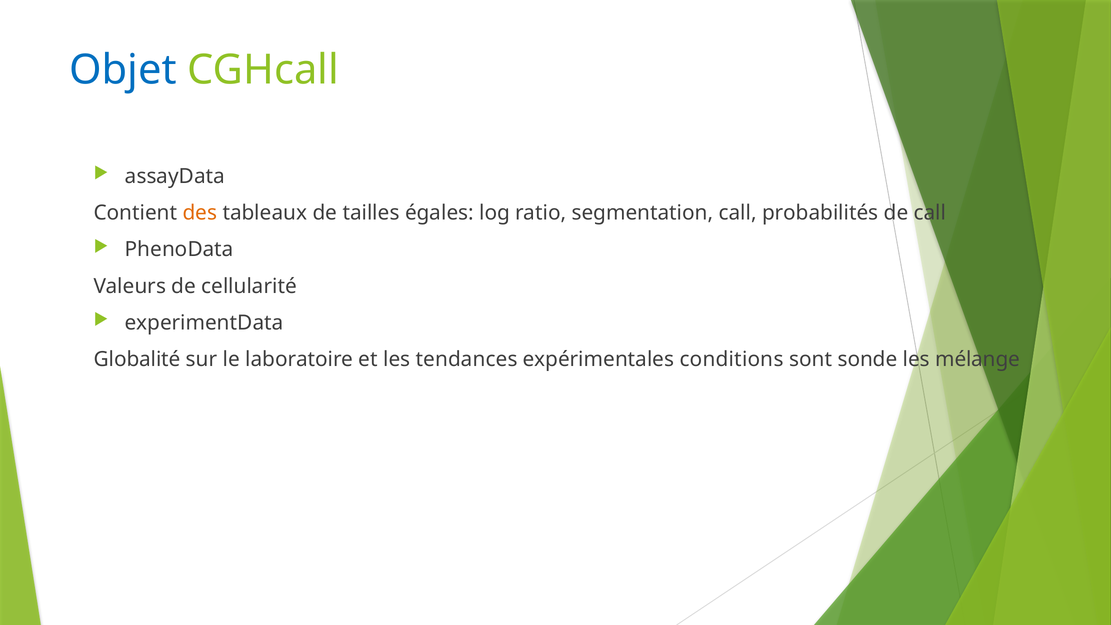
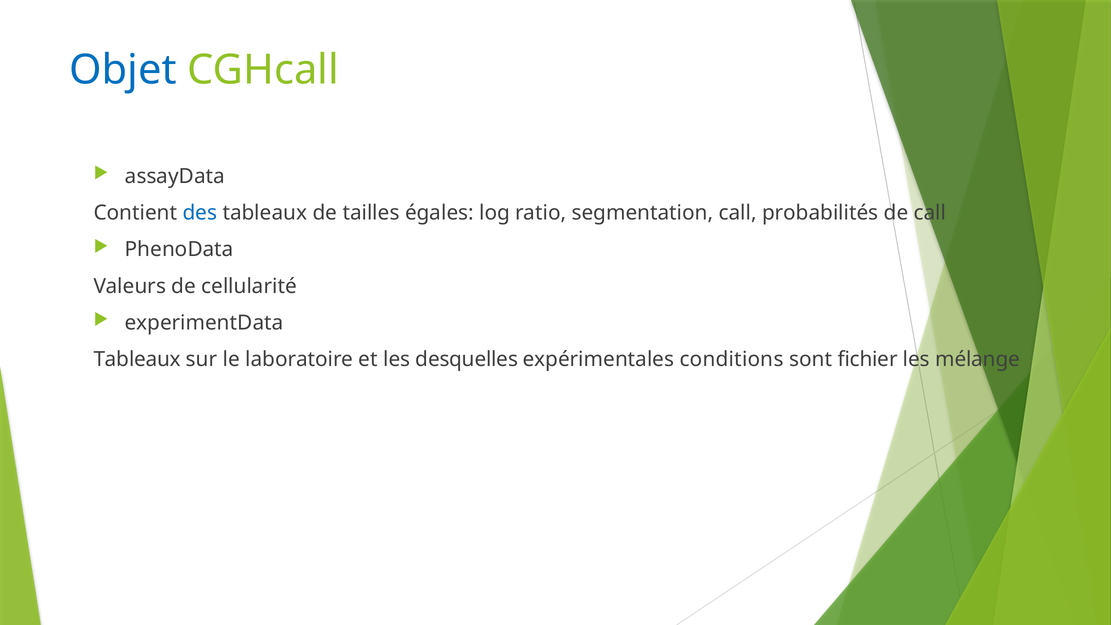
des colour: orange -> blue
Globalité at (137, 359): Globalité -> Tableaux
tendances: tendances -> desquelles
sonde: sonde -> fichier
